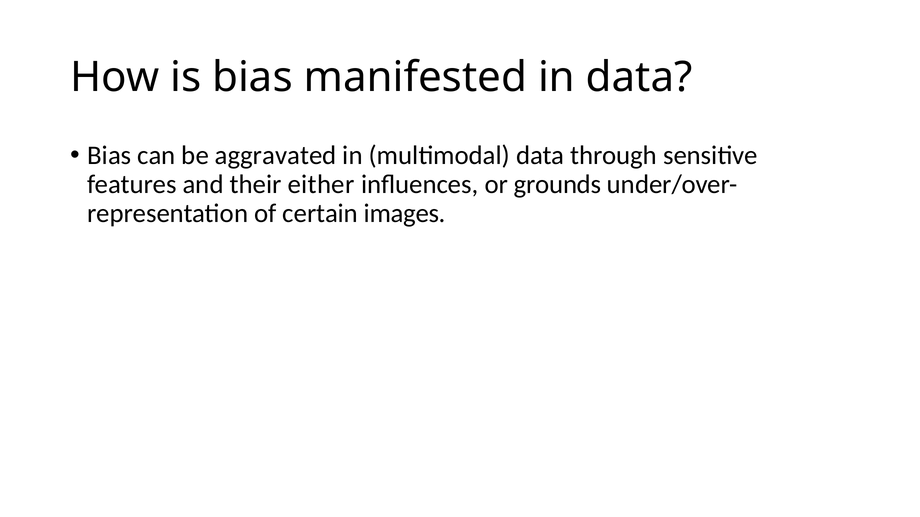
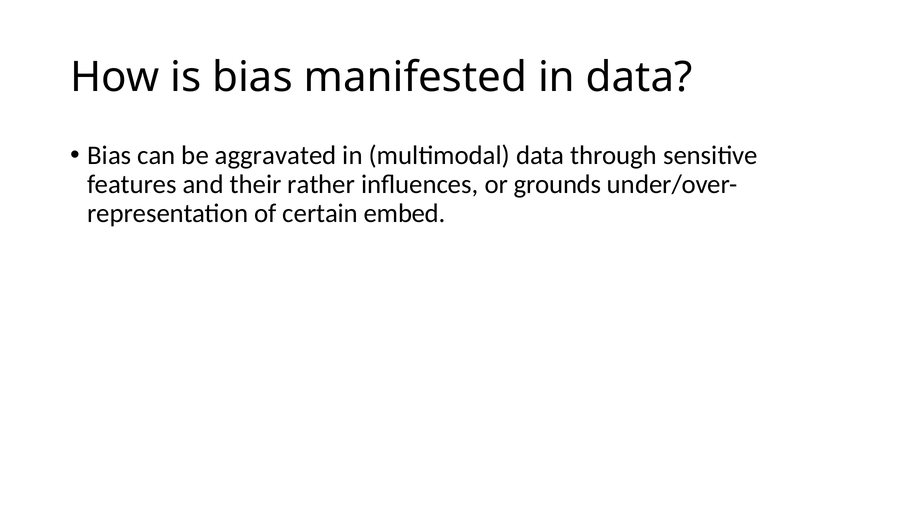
either: either -> rather
images: images -> embed
